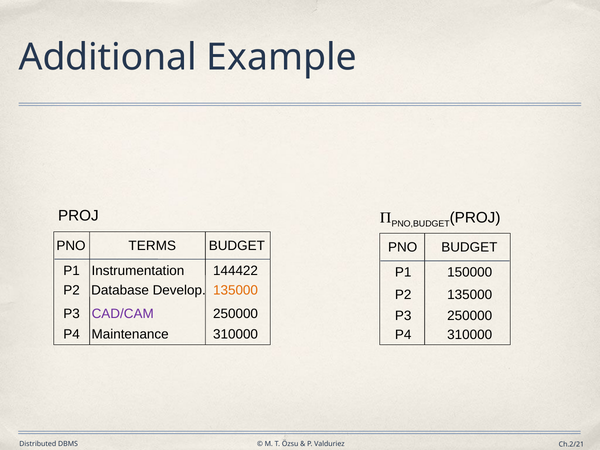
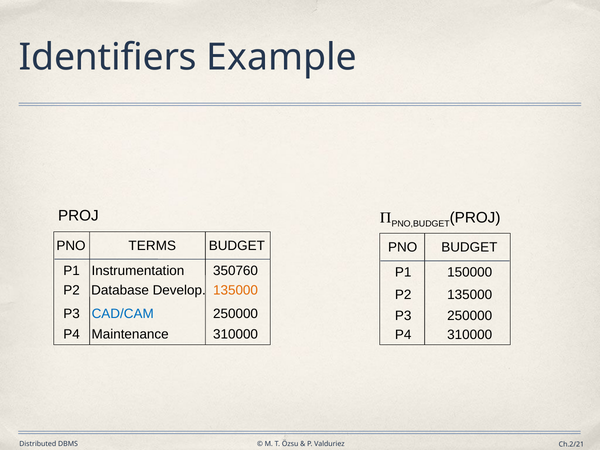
Additional: Additional -> Identifiers
144422: 144422 -> 350760
CAD/CAM colour: purple -> blue
